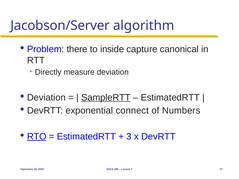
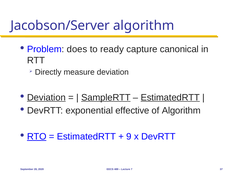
there: there -> does
inside: inside -> ready
Deviation at (46, 98) underline: none -> present
EstimatedRTT at (170, 98) underline: none -> present
connect: connect -> effective
of Numbers: Numbers -> Algorithm
3: 3 -> 9
